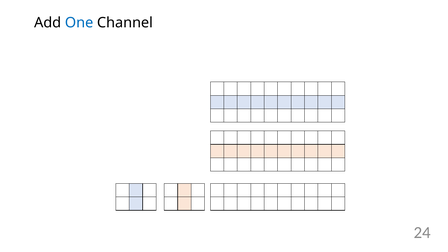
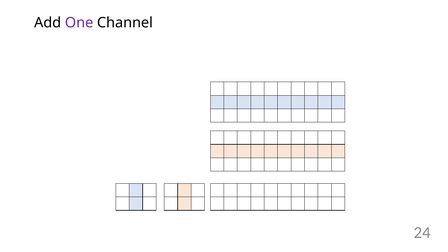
One colour: blue -> purple
